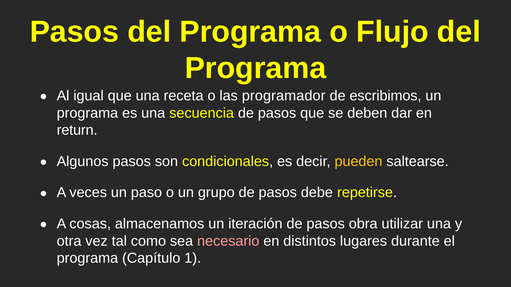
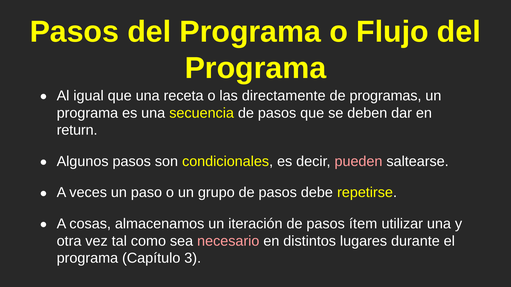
programador: programador -> directamente
escribimos: escribimos -> programas
pueden colour: yellow -> pink
obra: obra -> ítem
1: 1 -> 3
